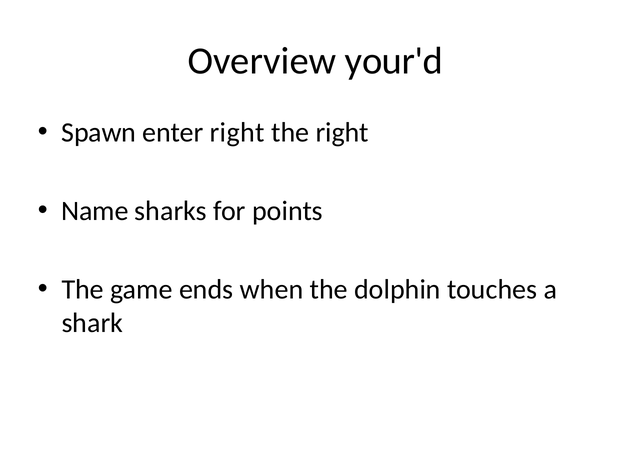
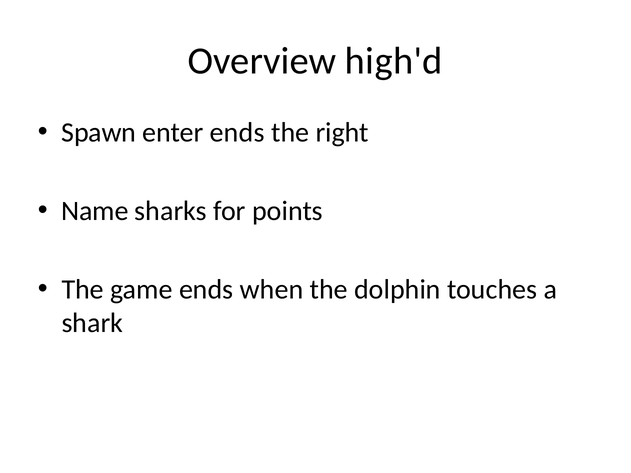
your'd: your'd -> high'd
enter right: right -> ends
